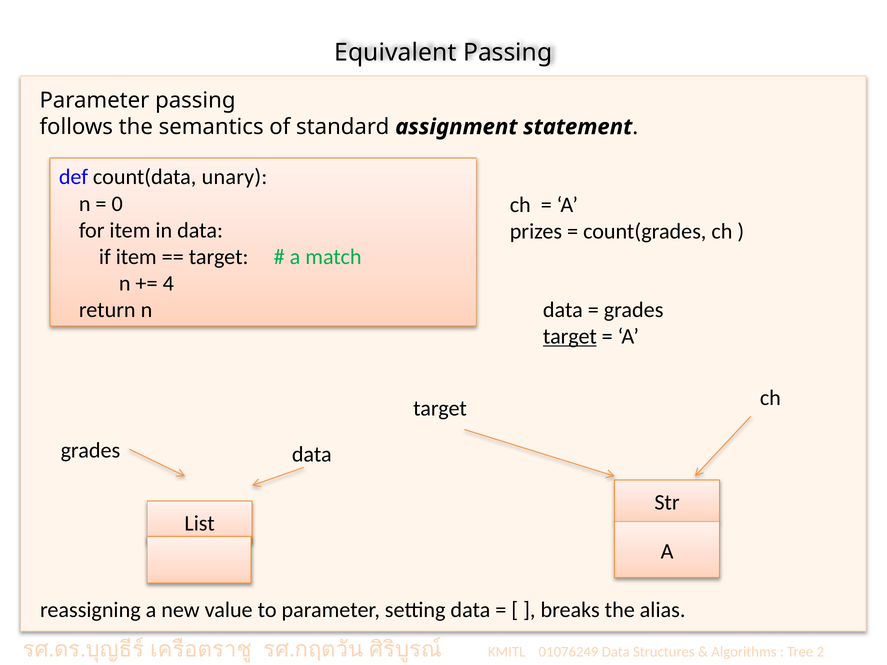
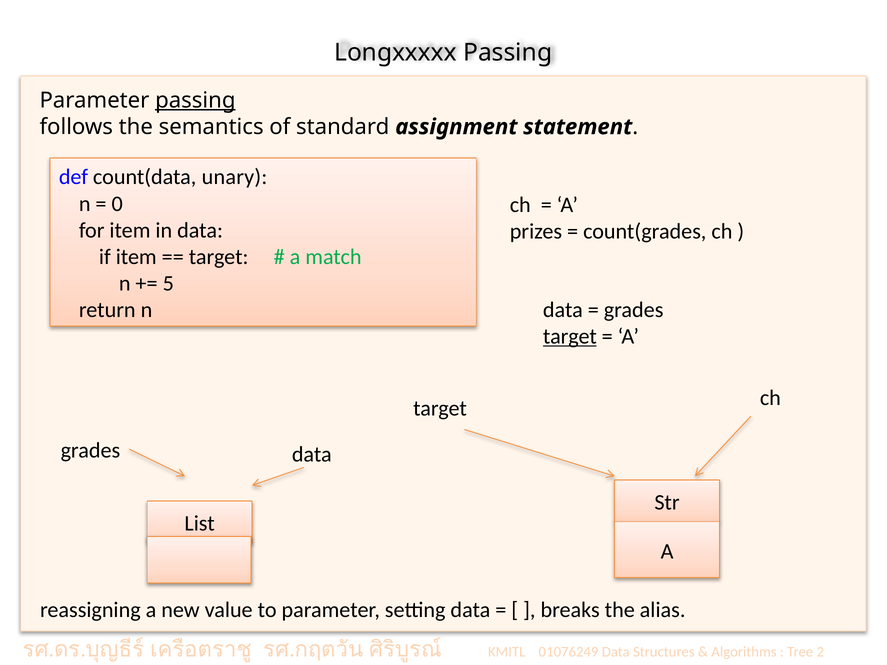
Equivalent: Equivalent -> Longxxxxx
passing at (195, 100) underline: none -> present
4: 4 -> 5
